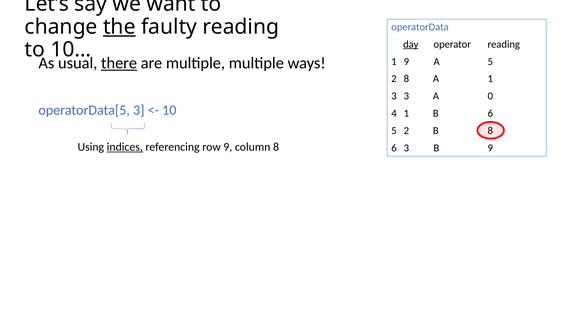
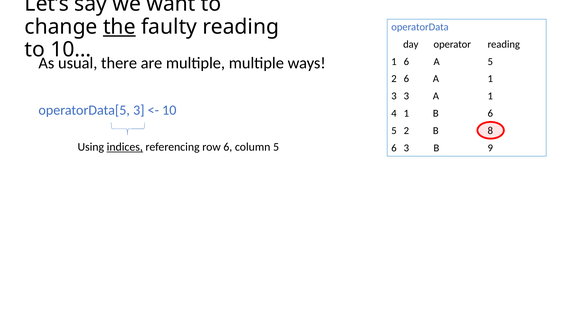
day underline: present -> none
there underline: present -> none
1 9: 9 -> 6
2 8: 8 -> 6
3 A 0: 0 -> 1
row 9: 9 -> 6
column 8: 8 -> 5
